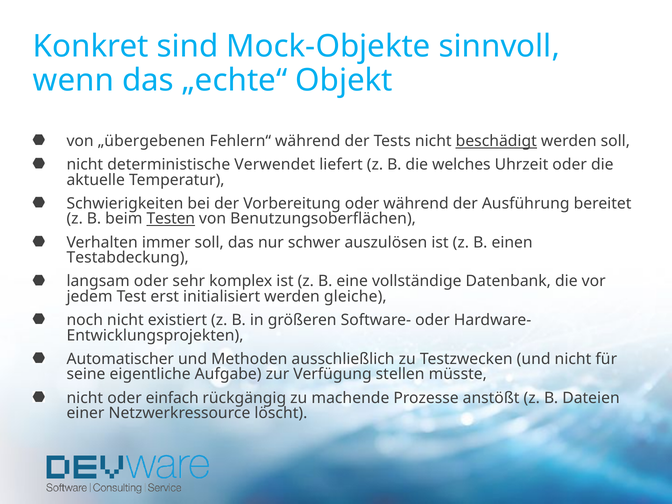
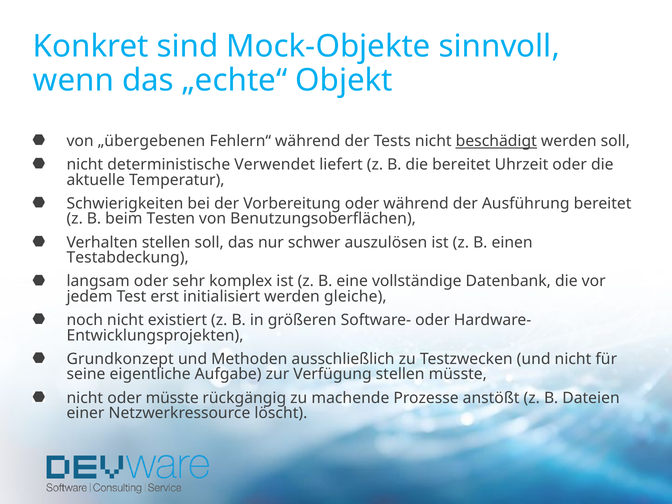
die welches: welches -> bereitet
Testen underline: present -> none
Verhalten immer: immer -> stellen
Automatischer: Automatischer -> Grundkonzept
oder einfach: einfach -> müsste
